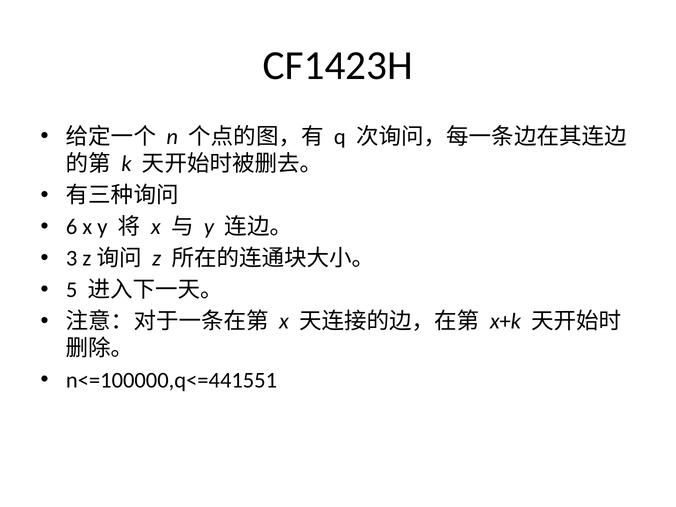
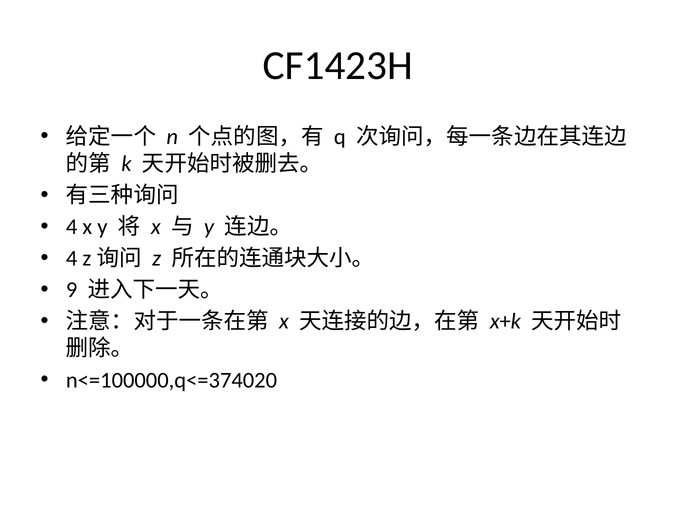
6 at (72, 227): 6 -> 4
3 at (72, 258): 3 -> 4
5: 5 -> 9
n<=100000,q<=441551: n<=100000,q<=441551 -> n<=100000,q<=374020
